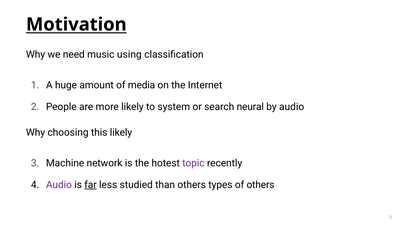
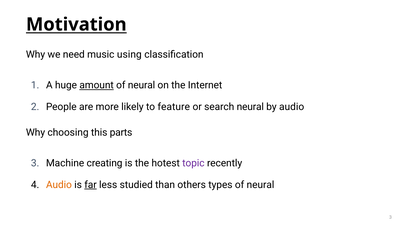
amount underline: none -> present
media at (142, 85): media -> neural
system: system -> feature
this likely: likely -> parts
network: network -> creating
Audio at (59, 184) colour: purple -> orange
types of others: others -> neural
